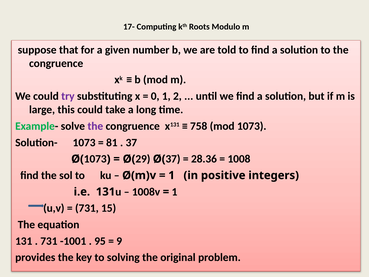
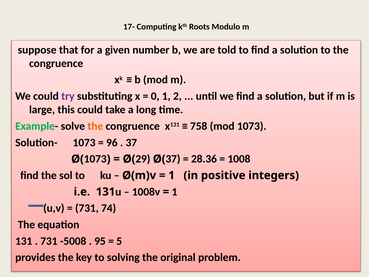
the at (95, 126) colour: purple -> orange
81: 81 -> 96
15: 15 -> 74
-1001: -1001 -> -5008
9: 9 -> 5
